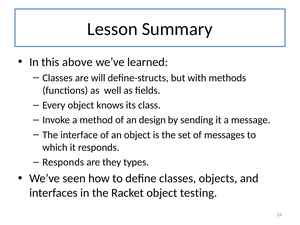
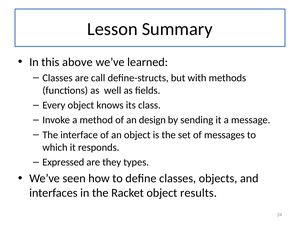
will: will -> call
Responds at (63, 162): Responds -> Expressed
testing: testing -> results
